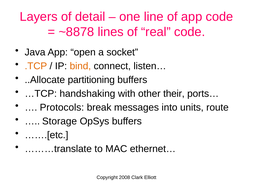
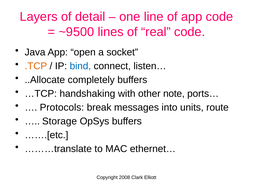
~8878: ~8878 -> ~9500
bind colour: orange -> blue
partitioning: partitioning -> completely
their: their -> note
